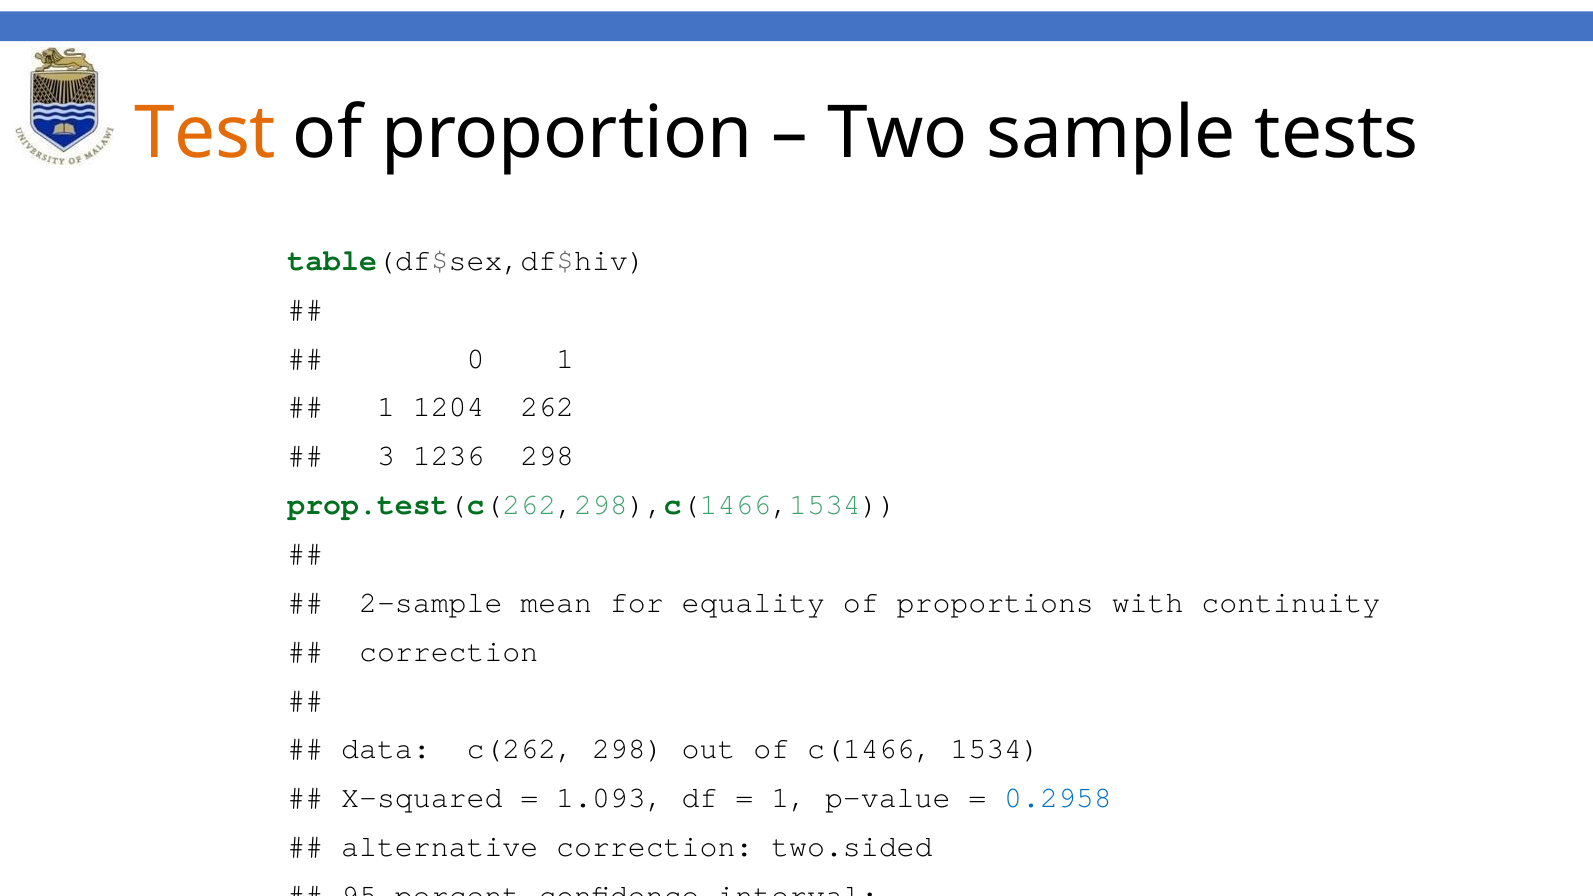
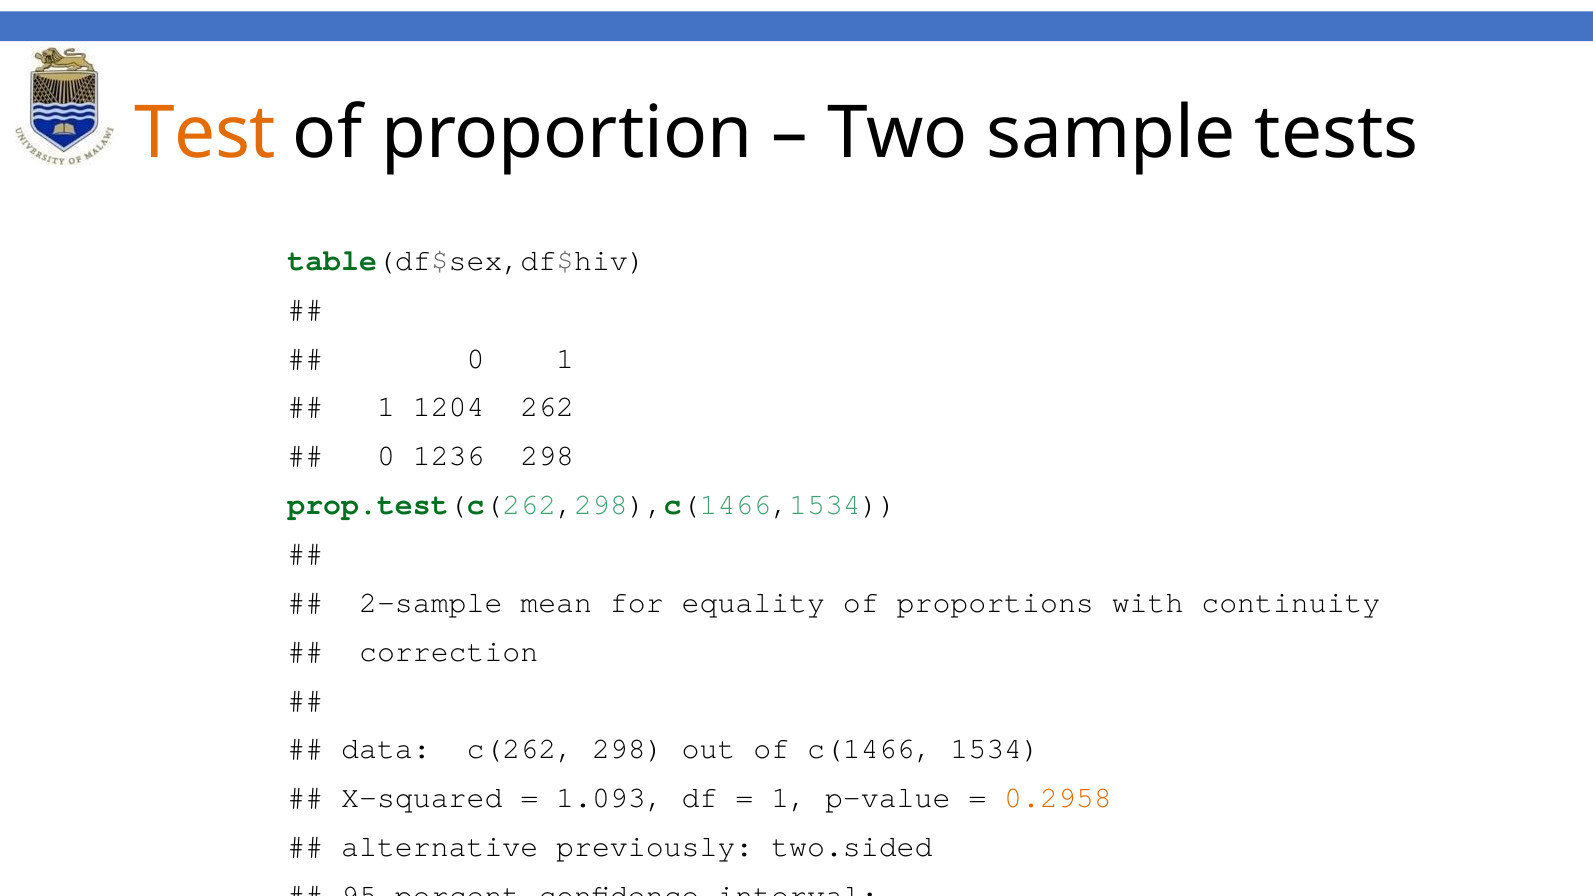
3 at (386, 456): 3 -> 0
0.2958 colour: blue -> orange
alternative correction: correction -> previously
